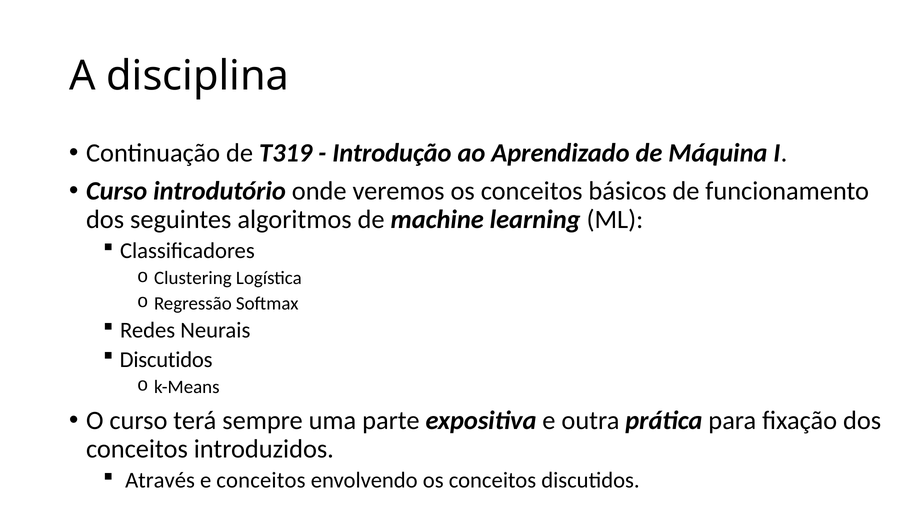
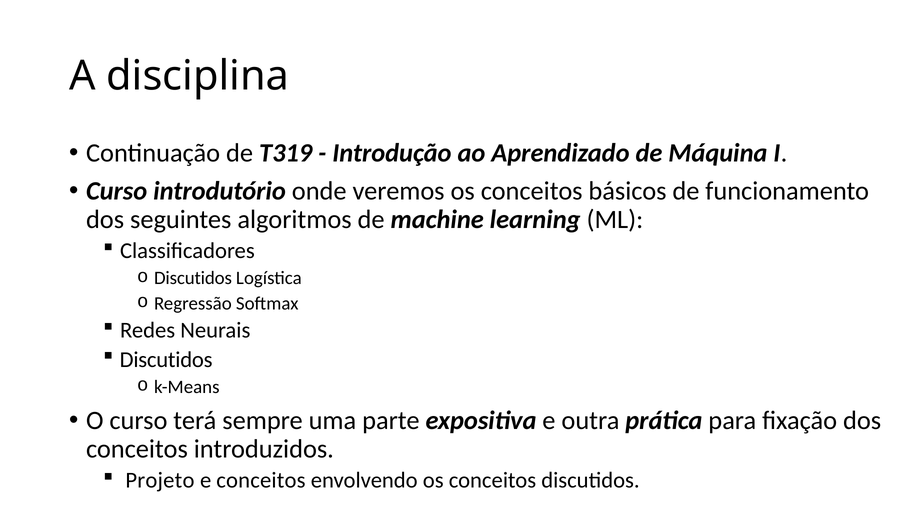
o Clustering: Clustering -> Discutidos
Através: Através -> Projeto
